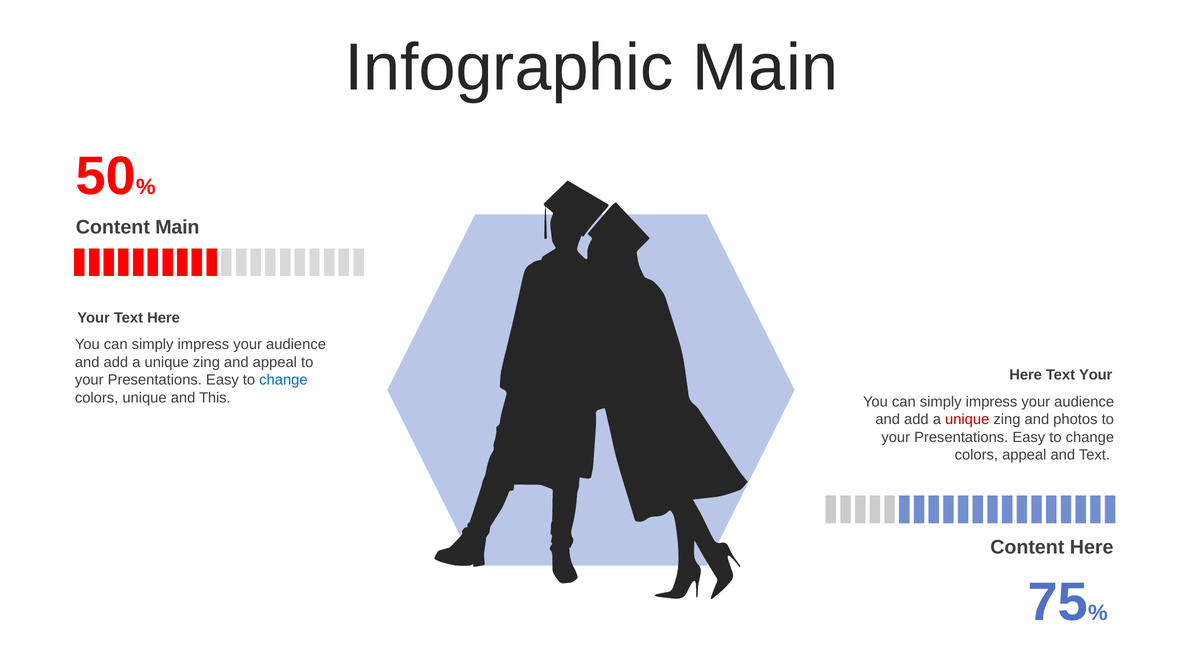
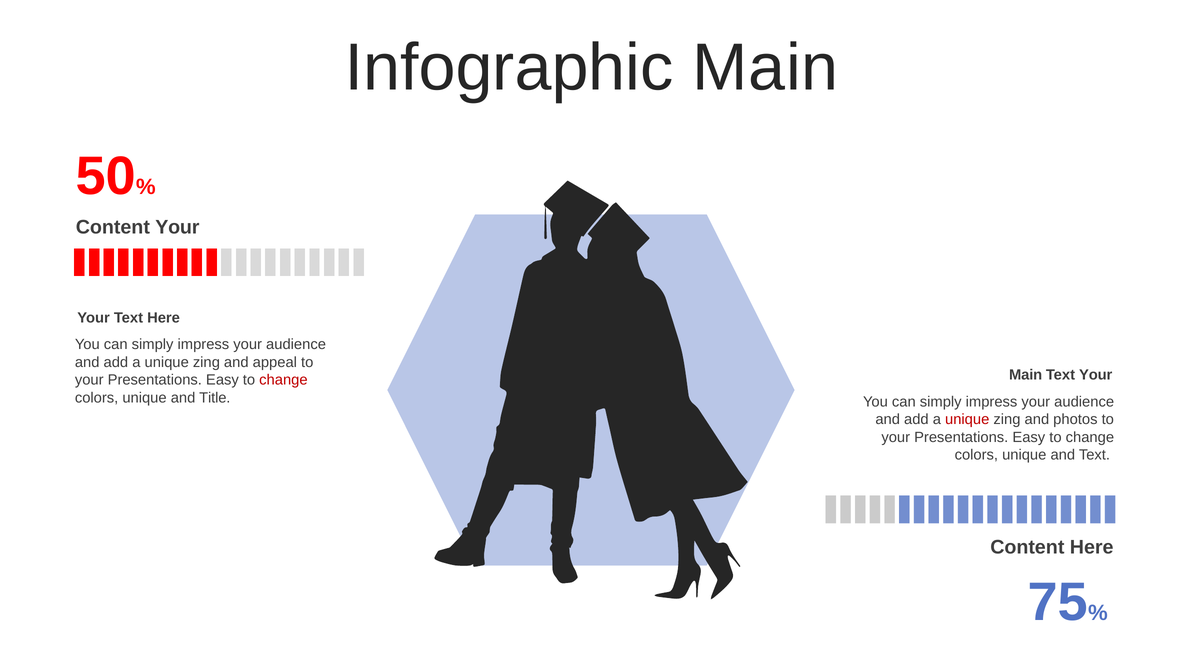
Content Main: Main -> Your
Here at (1026, 375): Here -> Main
change at (283, 380) colour: blue -> red
This: This -> Title
appeal at (1024, 455): appeal -> unique
